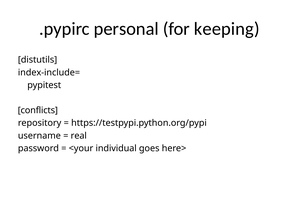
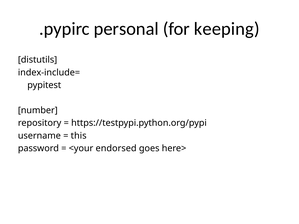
conflicts: conflicts -> number
real: real -> this
individual: individual -> endorsed
